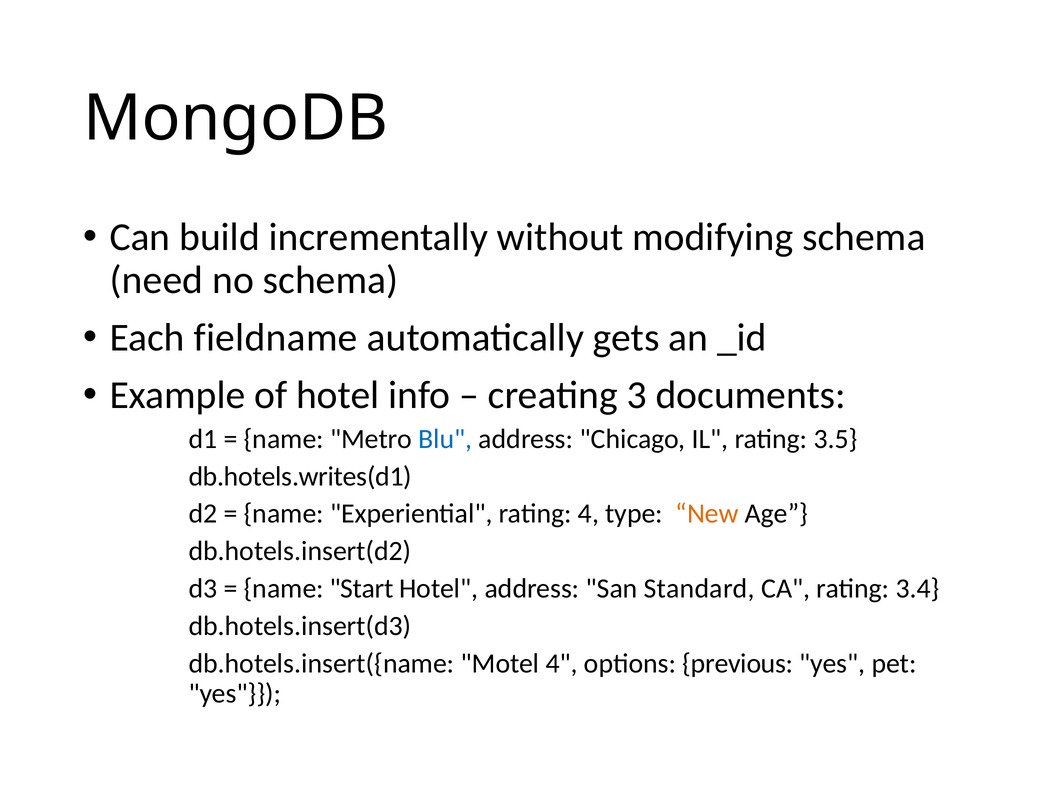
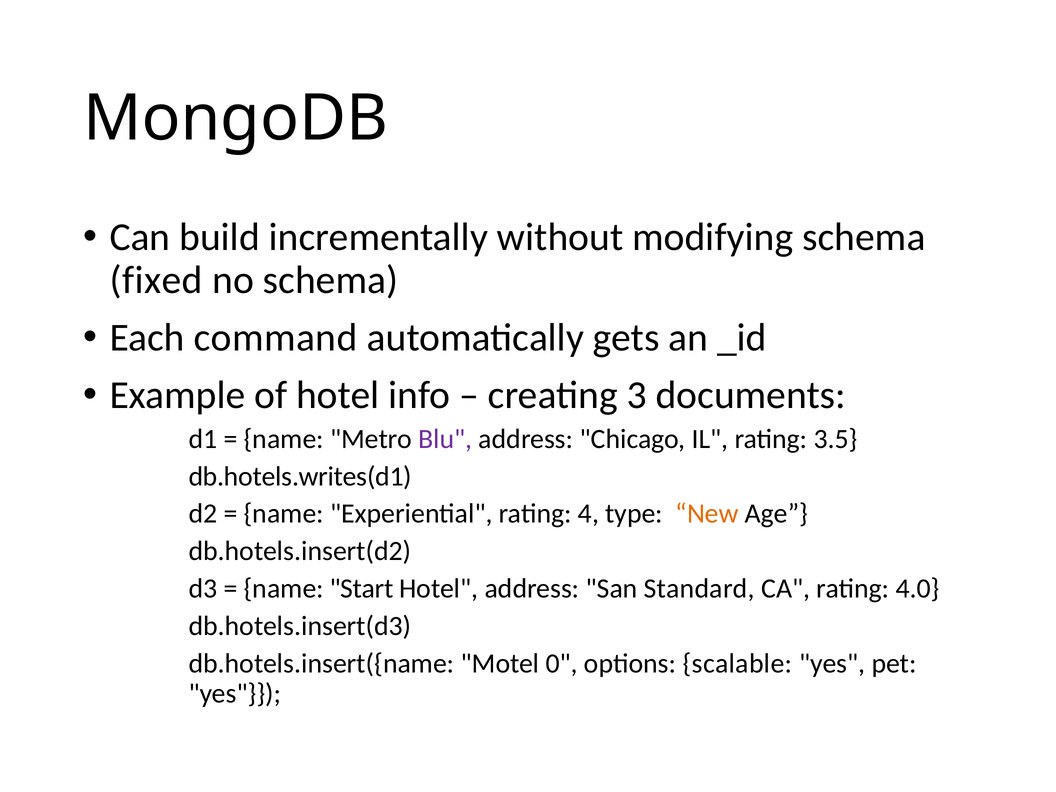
need: need -> fixed
fieldname: fieldname -> command
Blu colour: blue -> purple
3.4: 3.4 -> 4.0
Motel 4: 4 -> 0
previous: previous -> scalable
